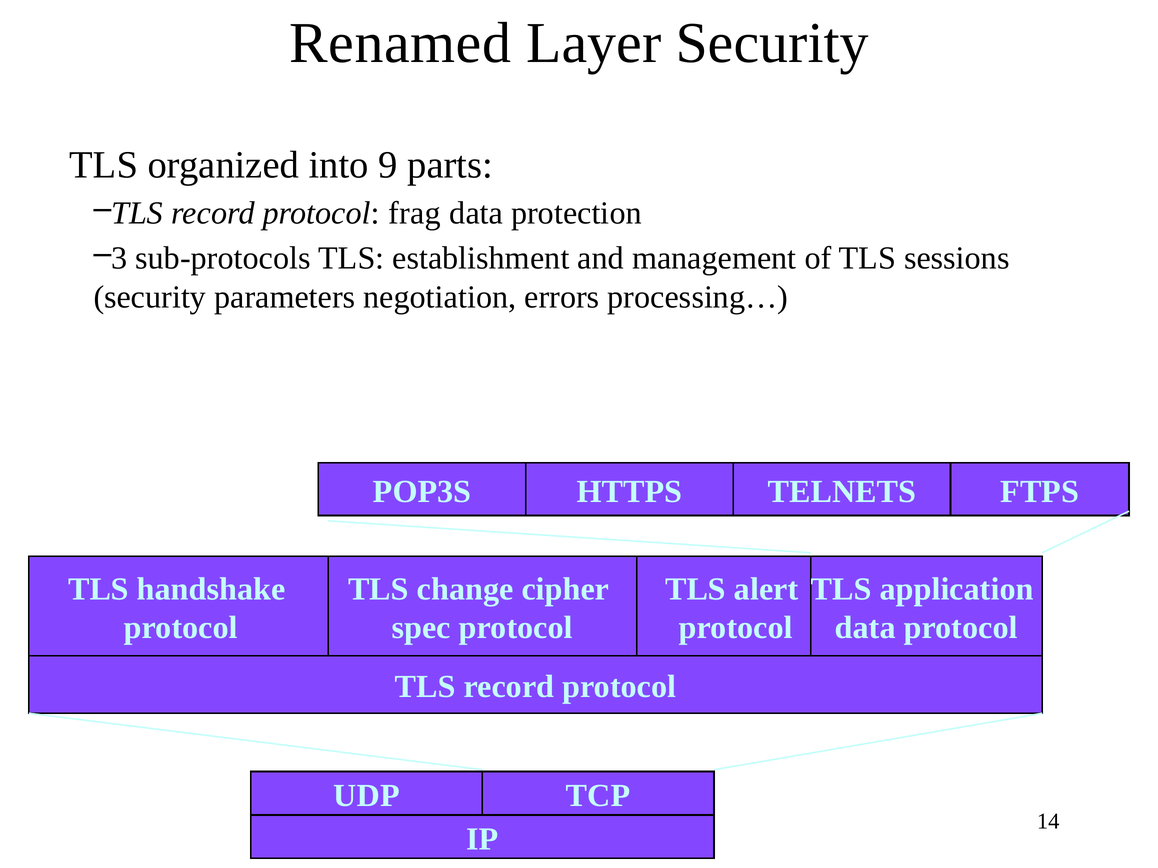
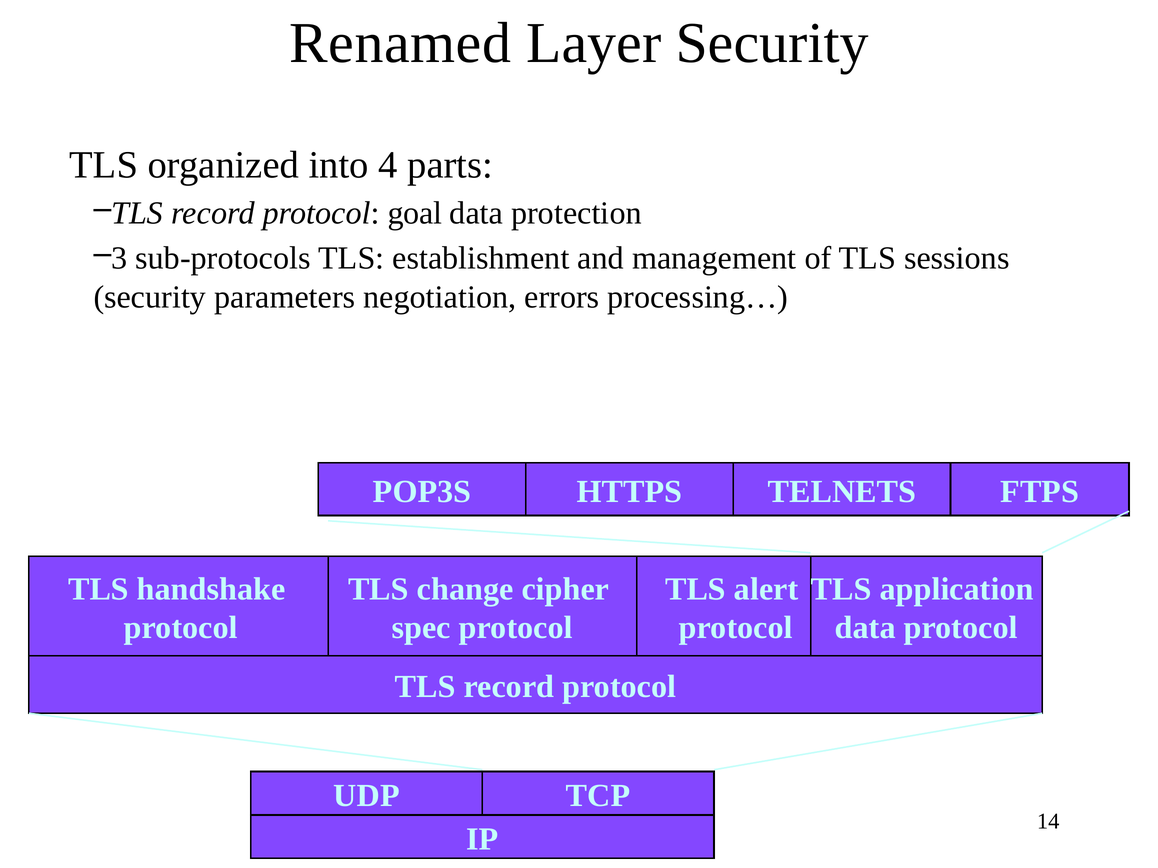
9: 9 -> 4
frag: frag -> goal
